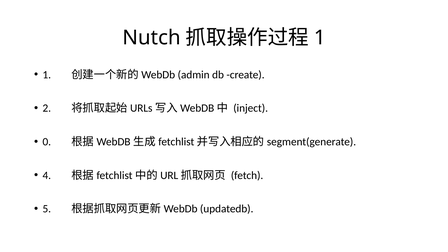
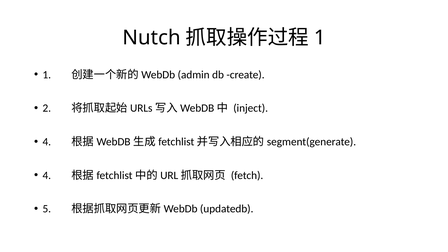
0 at (47, 142): 0 -> 4
